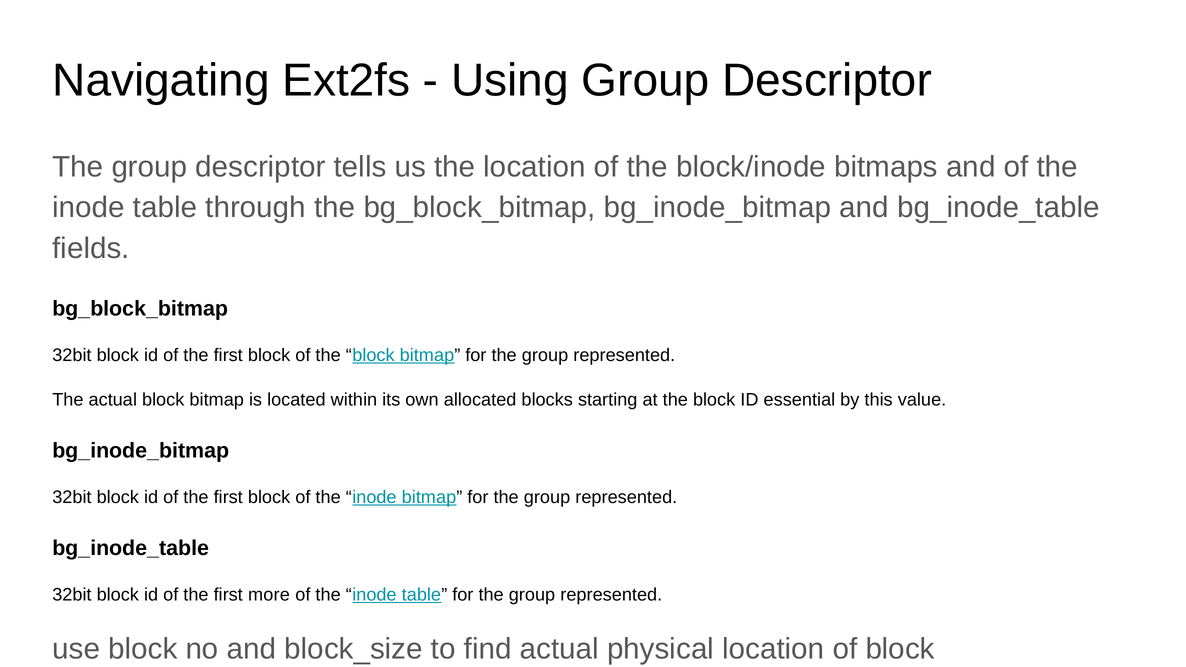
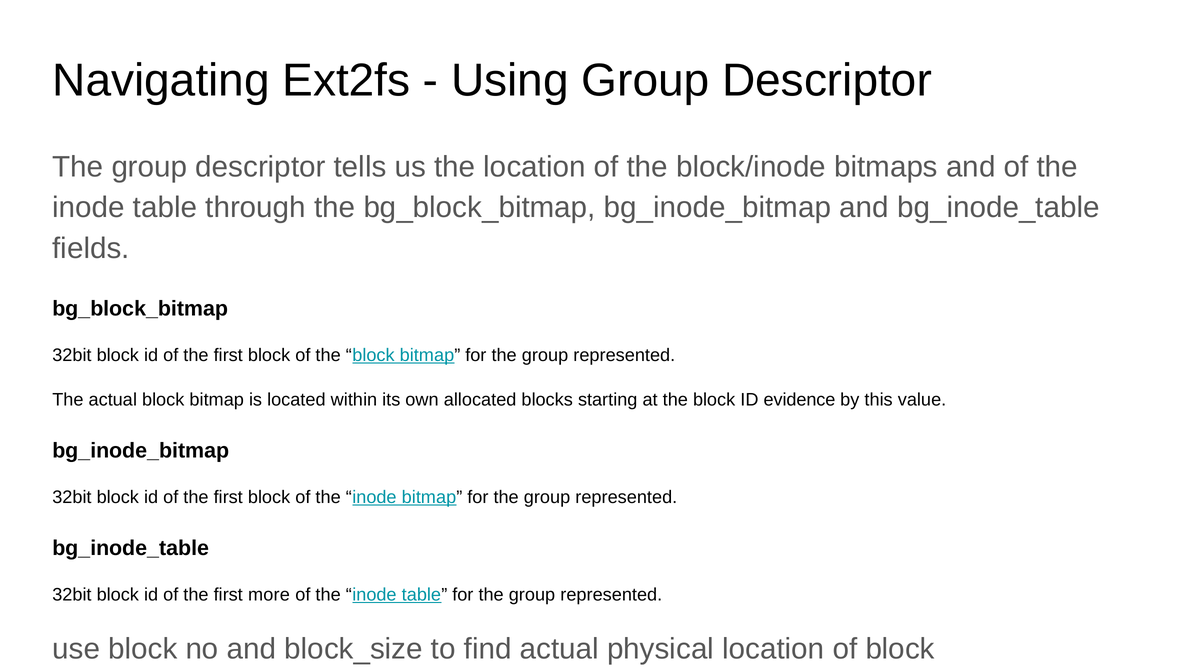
essential: essential -> evidence
